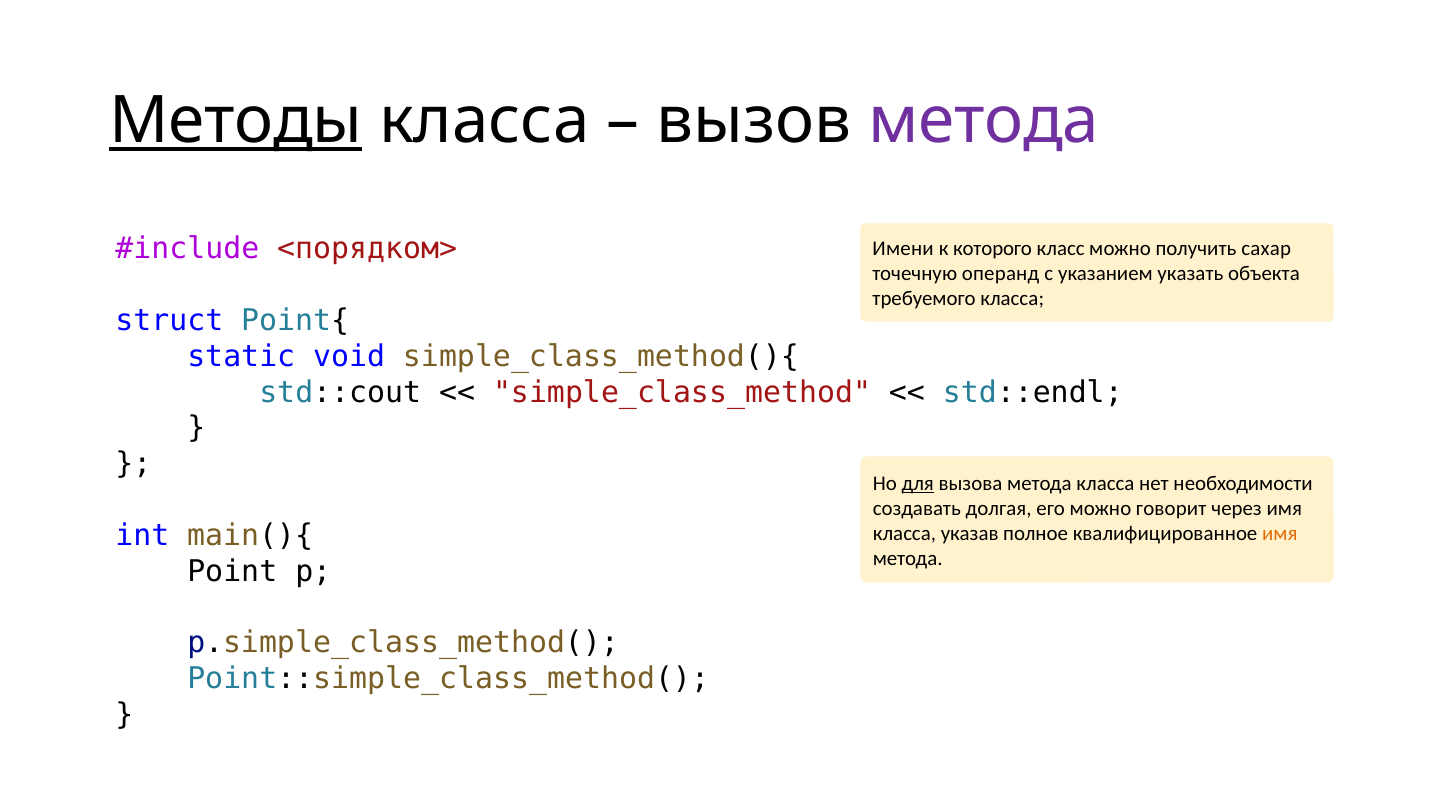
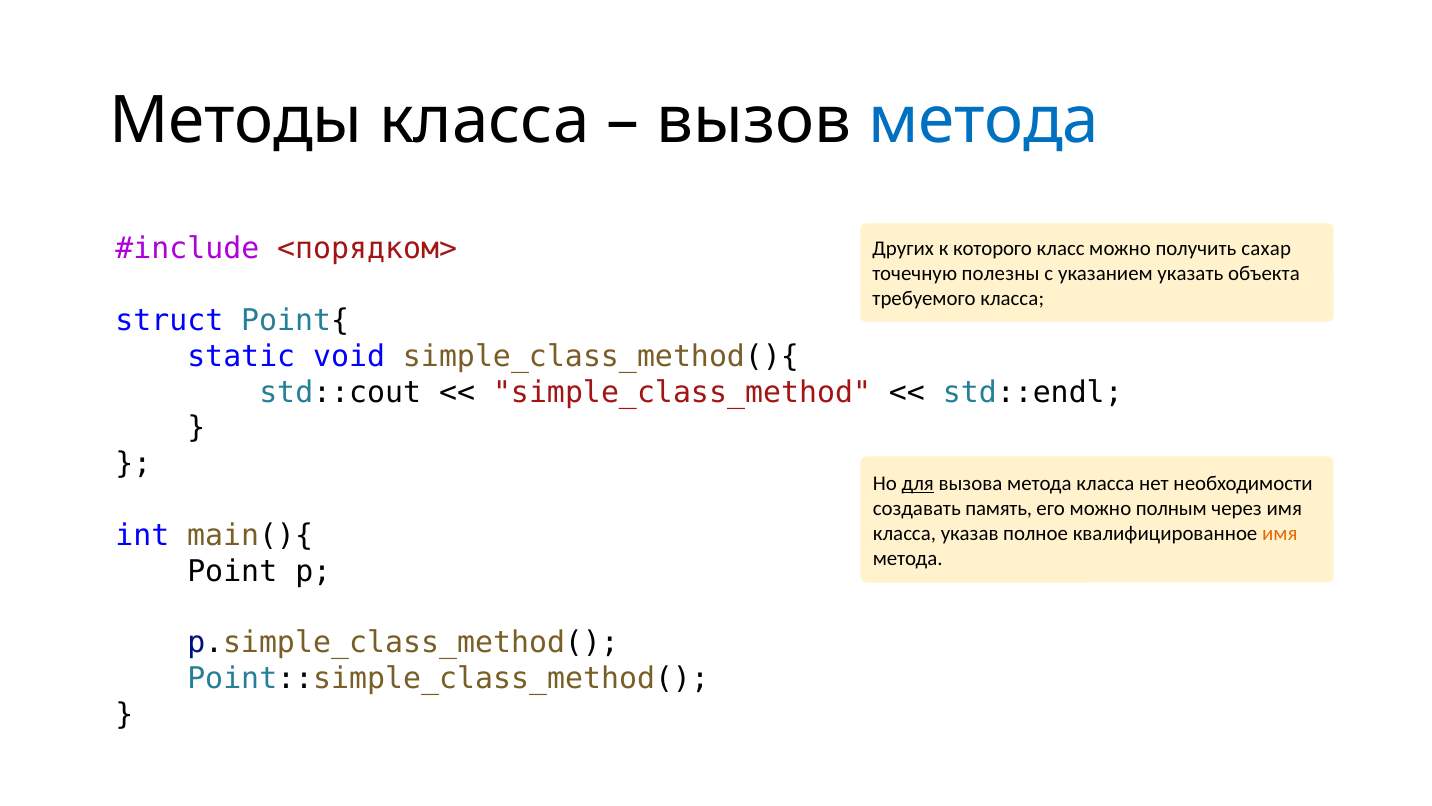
Методы underline: present -> none
метода at (984, 120) colour: purple -> blue
Имени: Имени -> Других
операнд: операнд -> полезны
долгая: долгая -> память
говорит: говорит -> полным
